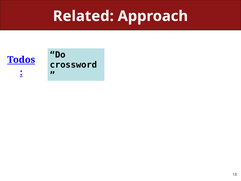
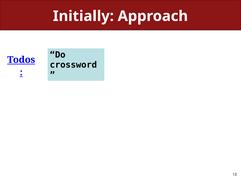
Related: Related -> Initially
